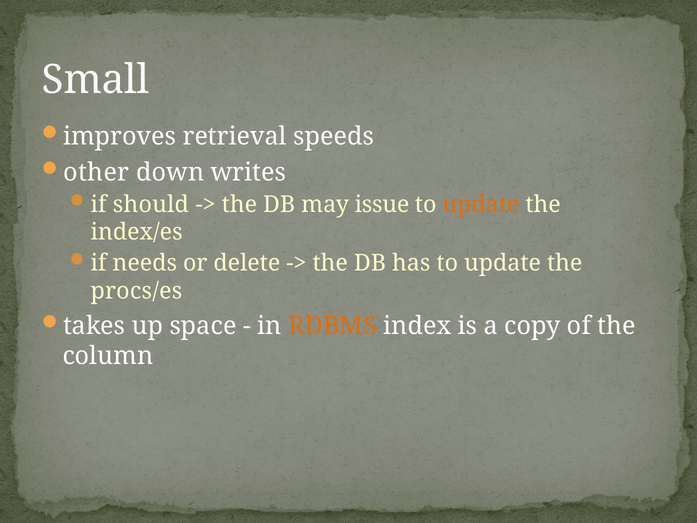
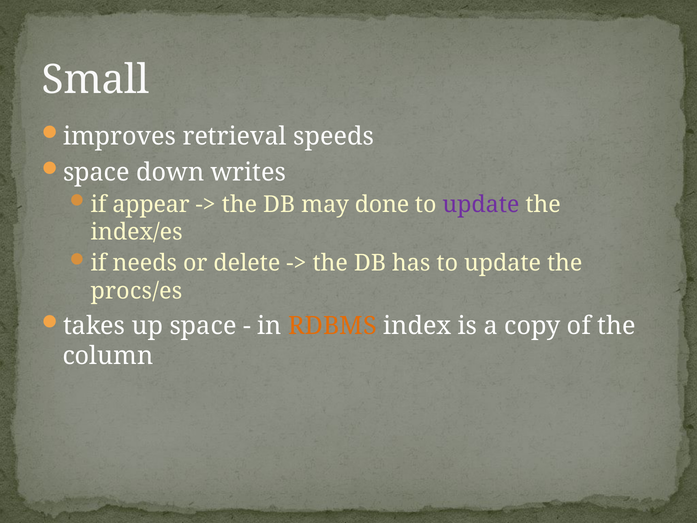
other at (96, 172): other -> space
should: should -> appear
issue: issue -> done
update at (481, 204) colour: orange -> purple
